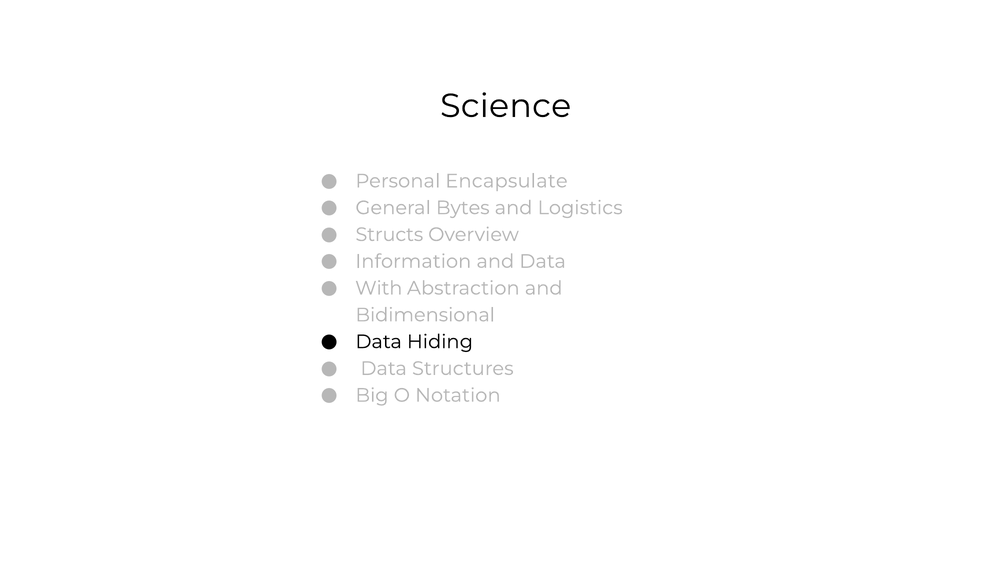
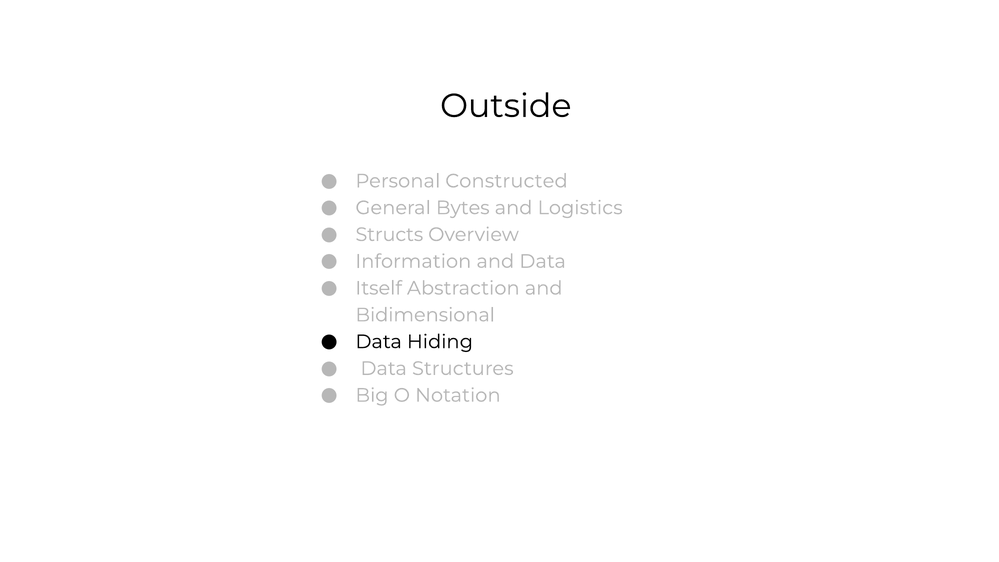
Science: Science -> Outside
Encapsulate: Encapsulate -> Constructed
With: With -> Itself
